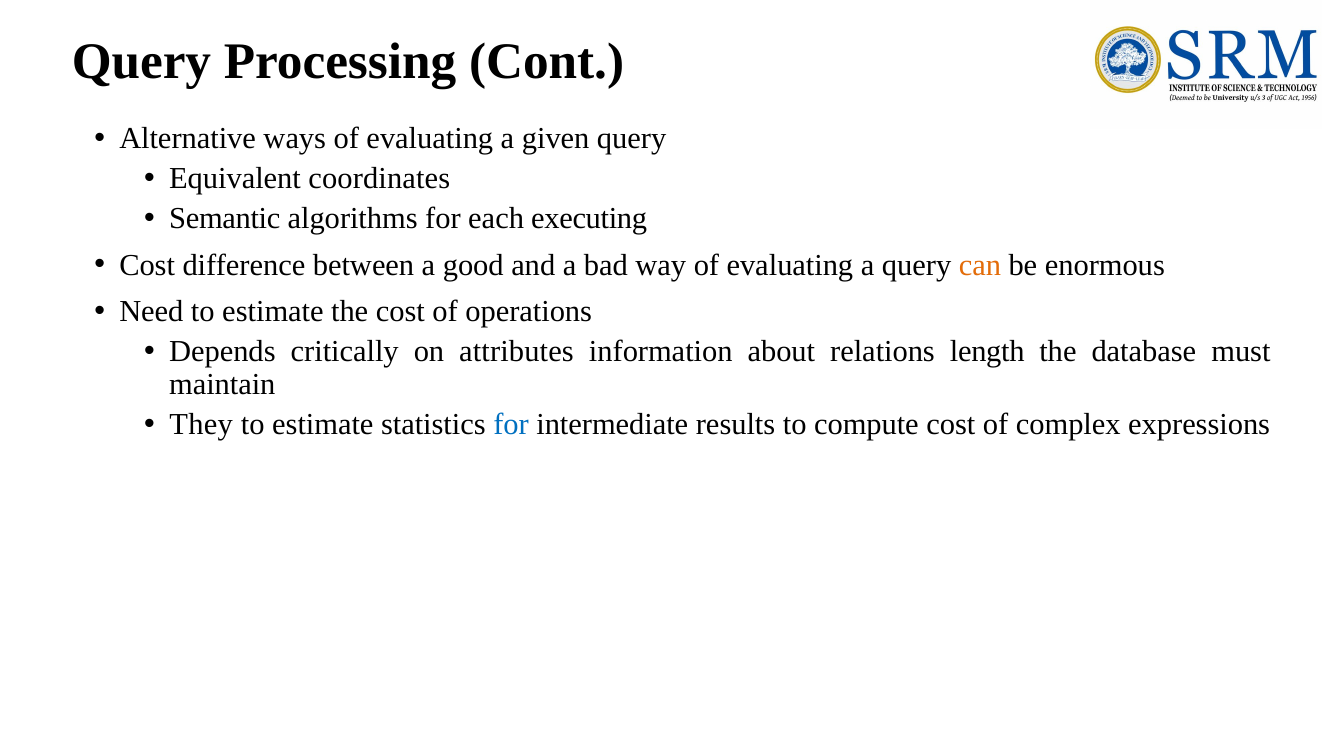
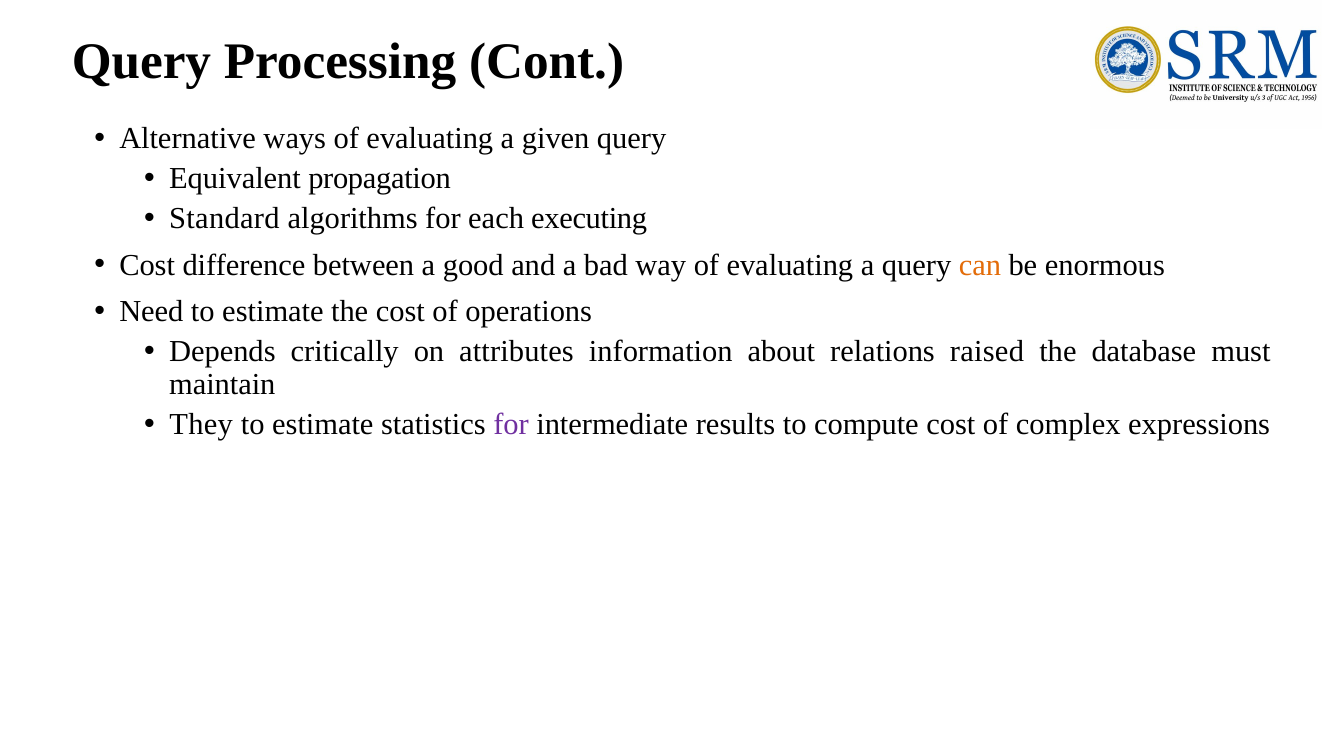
coordinates: coordinates -> propagation
Semantic: Semantic -> Standard
length: length -> raised
for at (511, 425) colour: blue -> purple
